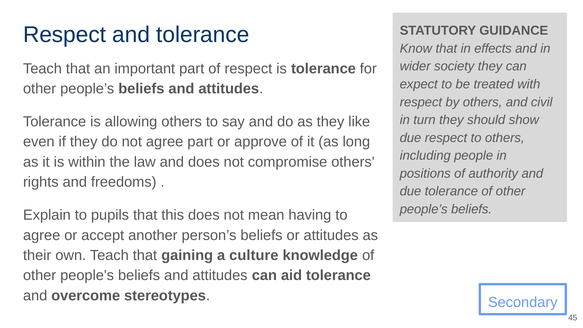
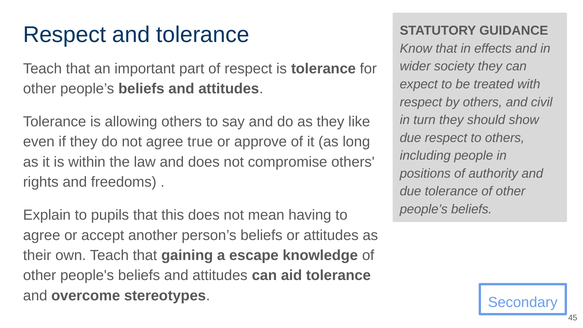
agree part: part -> true
culture: culture -> escape
